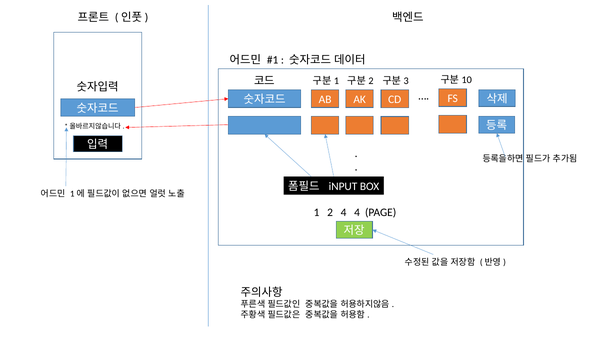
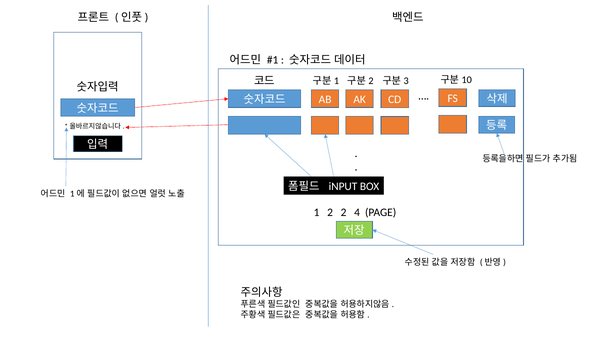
2 4: 4 -> 2
